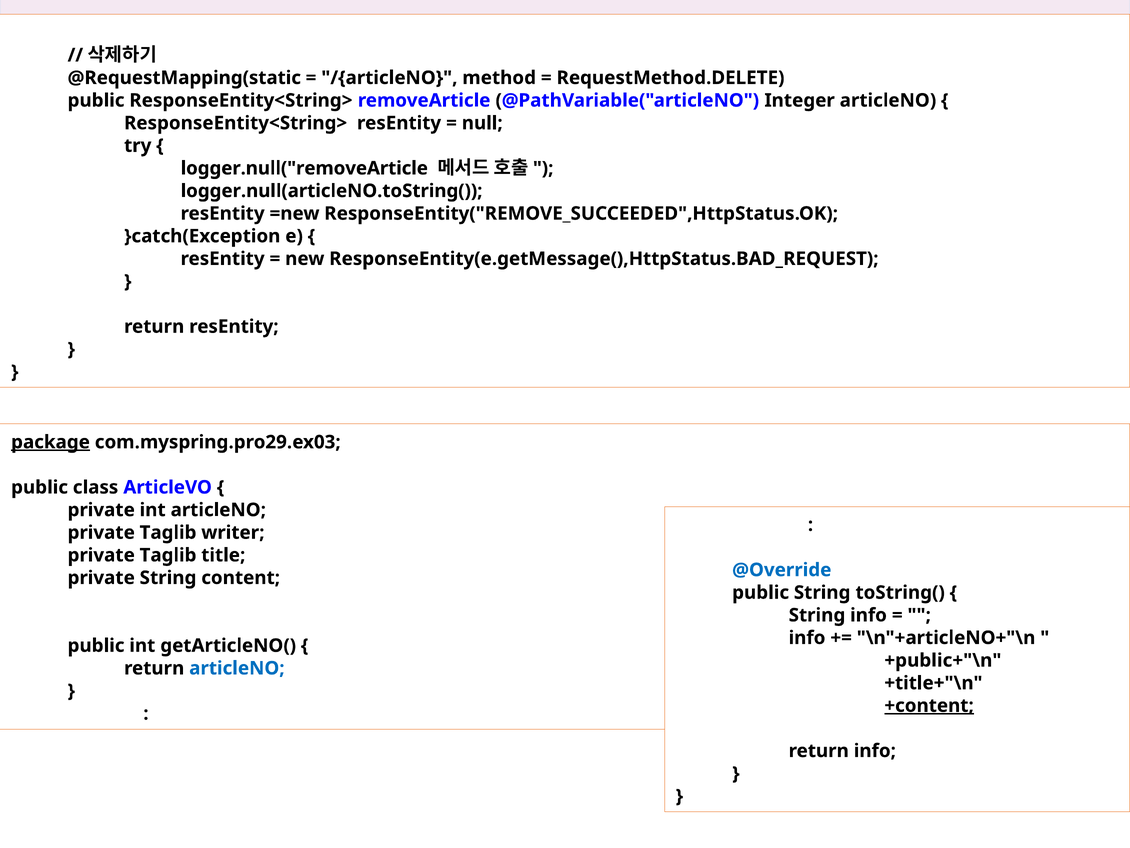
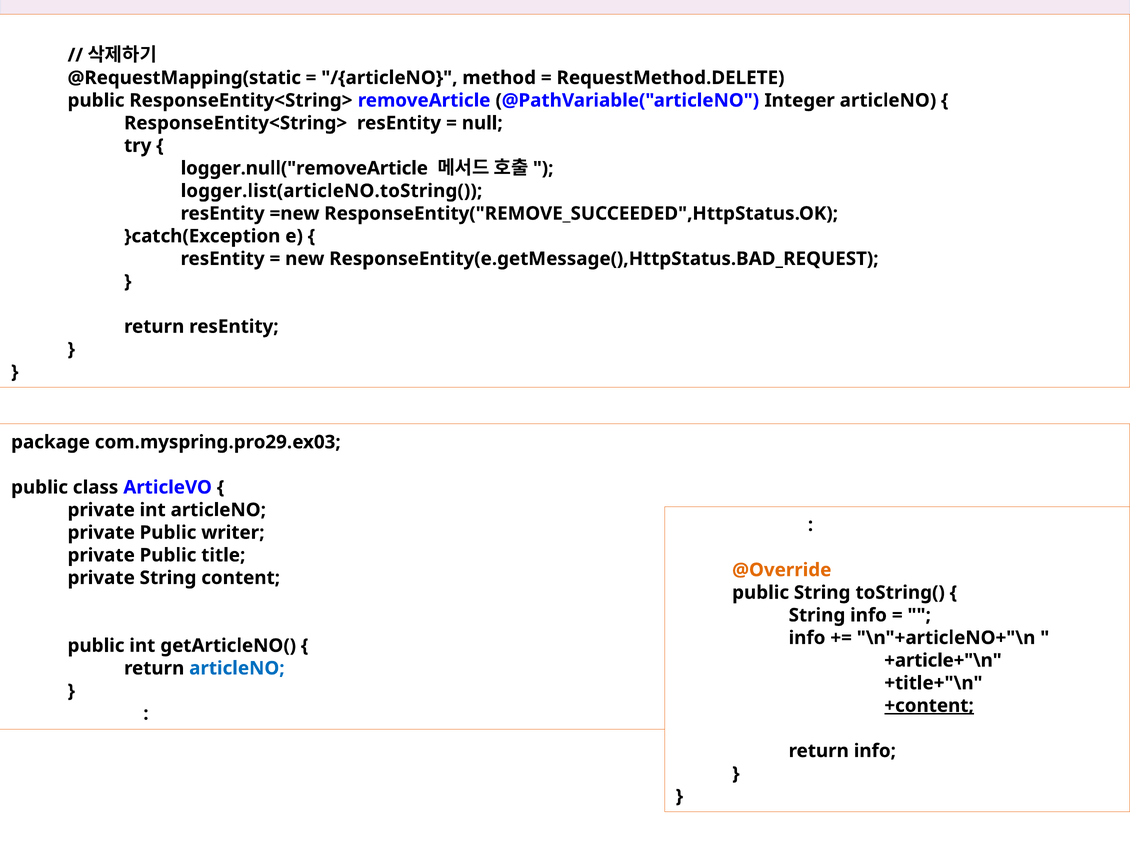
logger.null(articleNO.toString(: logger.null(articleNO.toString( -> logger.list(articleNO.toString(
package underline: present -> none
Taglib at (168, 532): Taglib -> Public
Taglib at (168, 555): Taglib -> Public
@Override colour: blue -> orange
+public+"\n: +public+"\n -> +article+"\n
